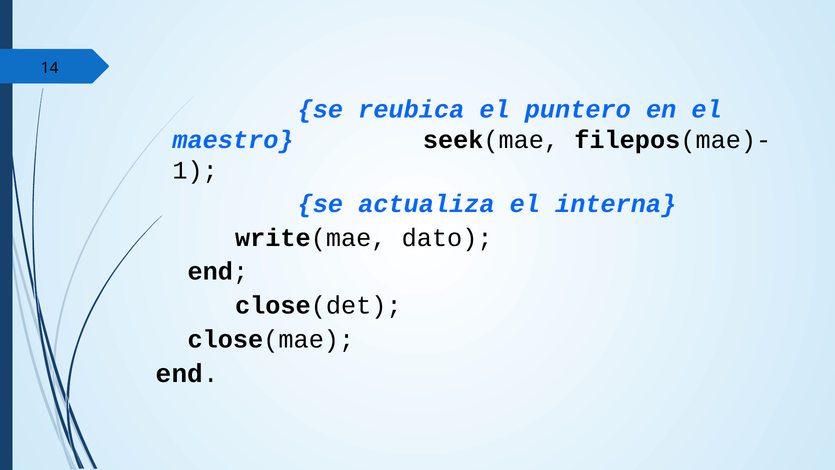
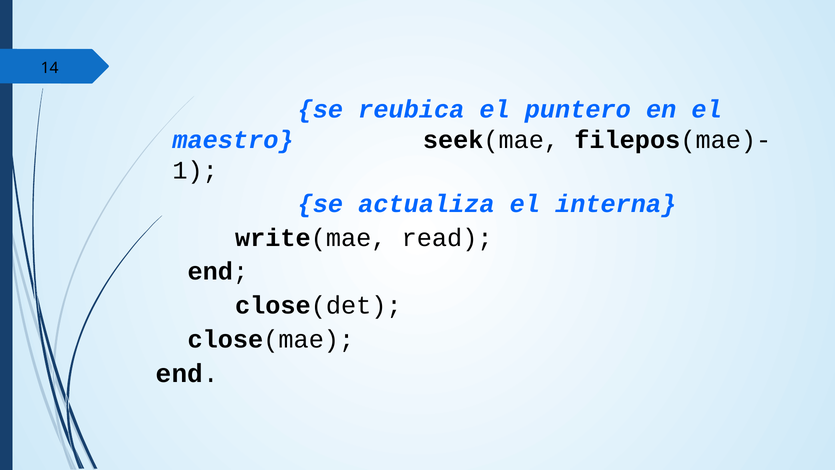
dato: dato -> read
